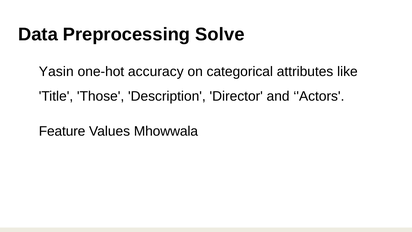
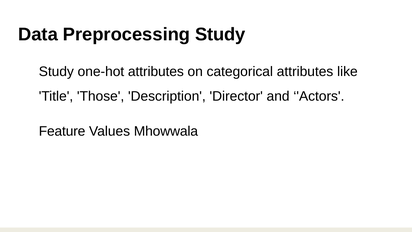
Preprocessing Solve: Solve -> Study
Yasin at (56, 71): Yasin -> Study
one-hot accuracy: accuracy -> attributes
